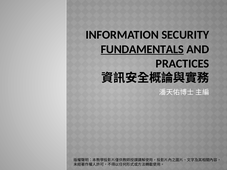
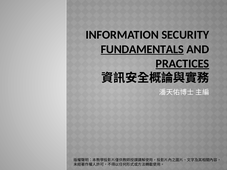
PRACTICES underline: none -> present
